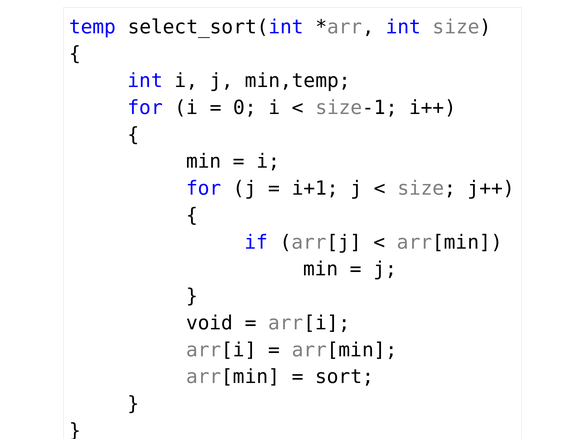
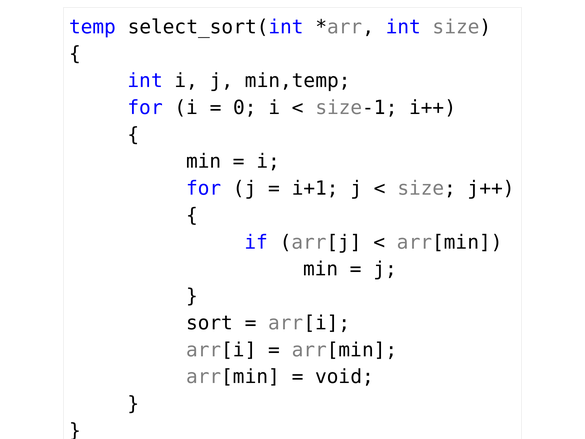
void: void -> sort
sort: sort -> void
